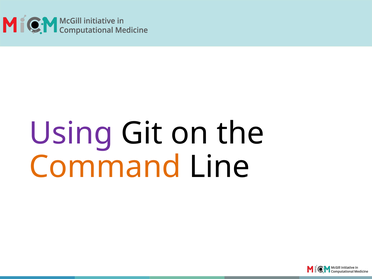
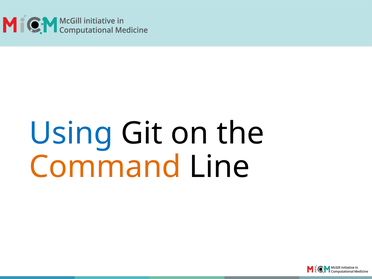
Using colour: purple -> blue
